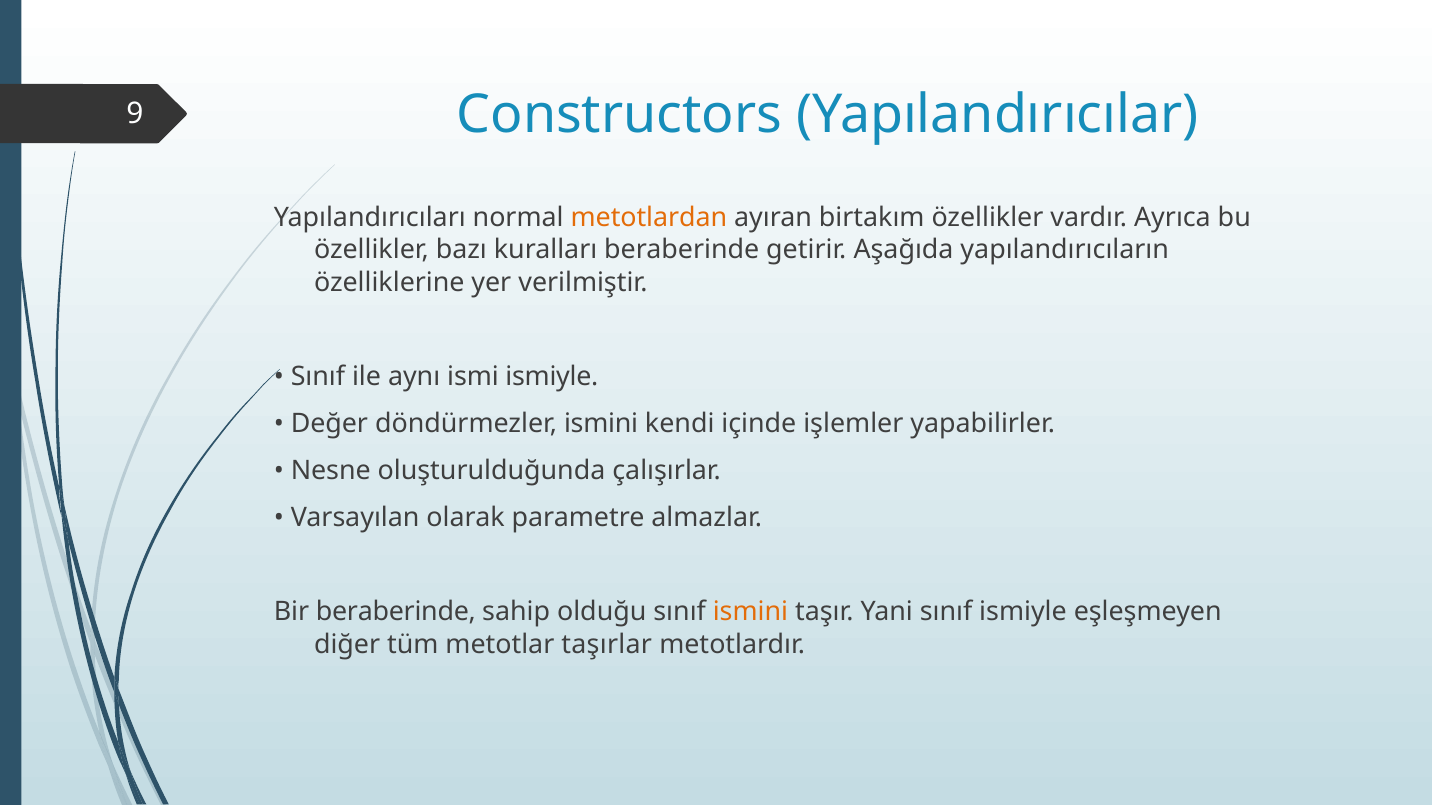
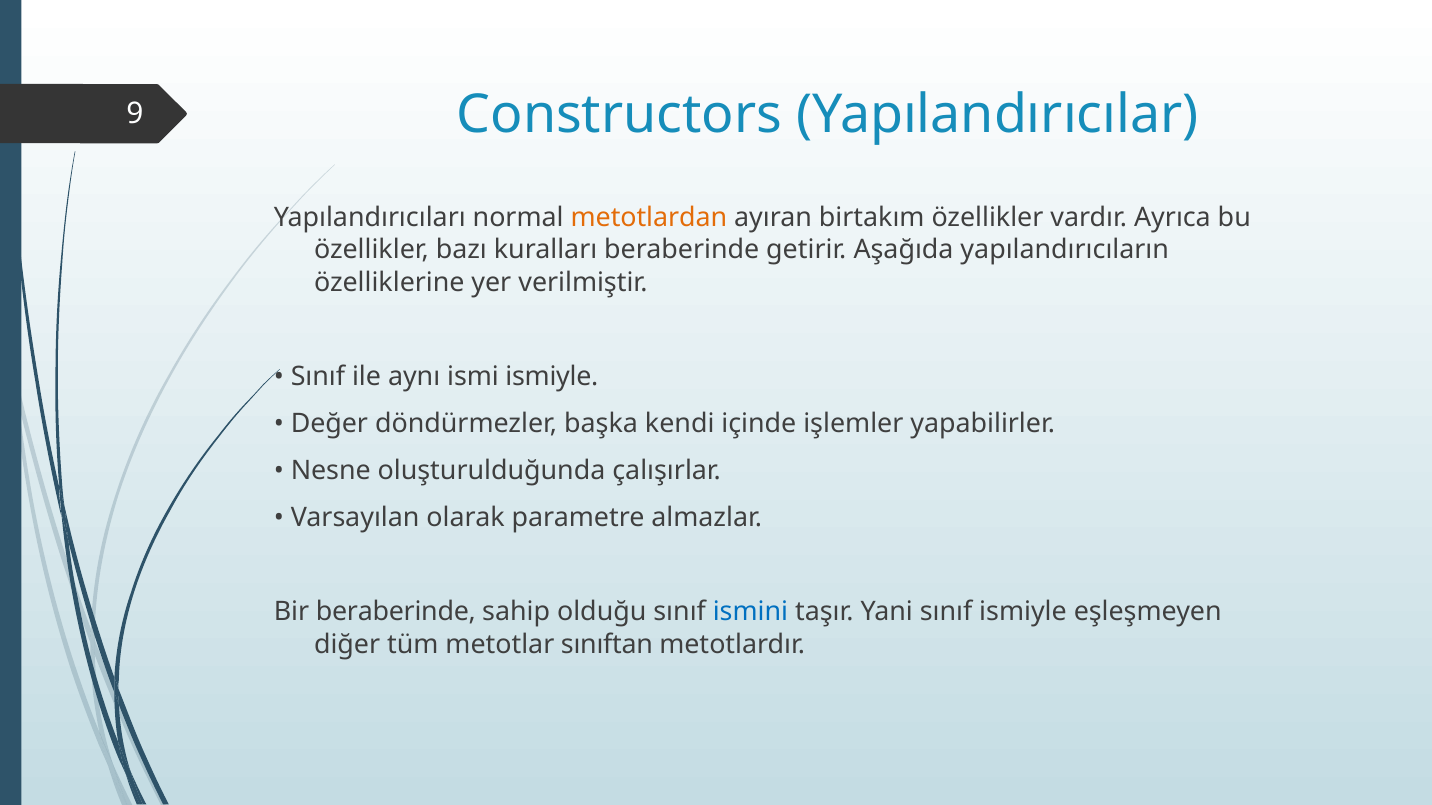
döndürmezler ismini: ismini -> başka
ismini at (750, 612) colour: orange -> blue
taşırlar: taşırlar -> sınıftan
